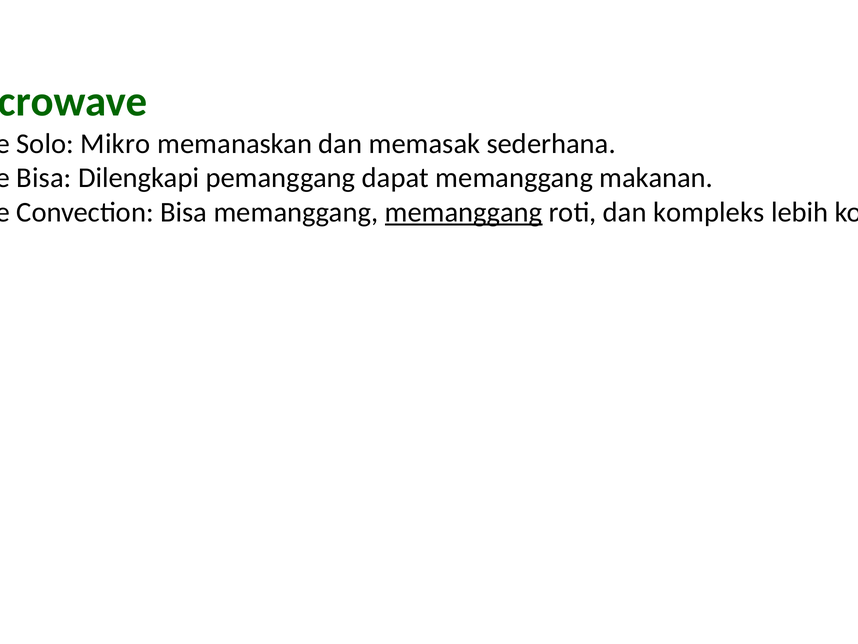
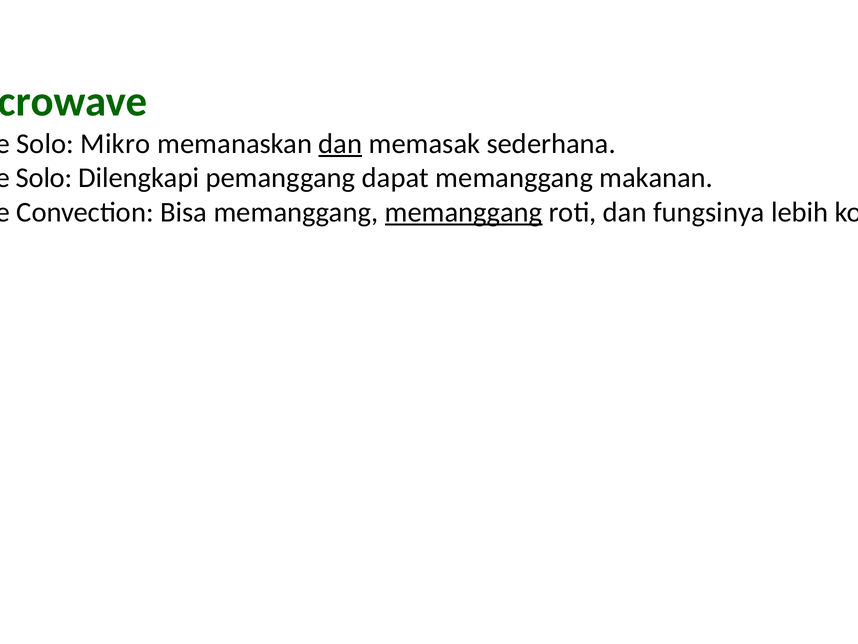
dan at (340, 143) underline: none -> present
Bisa at (44, 178): Bisa -> Solo
dan kompleks: kompleks -> fungsinya
